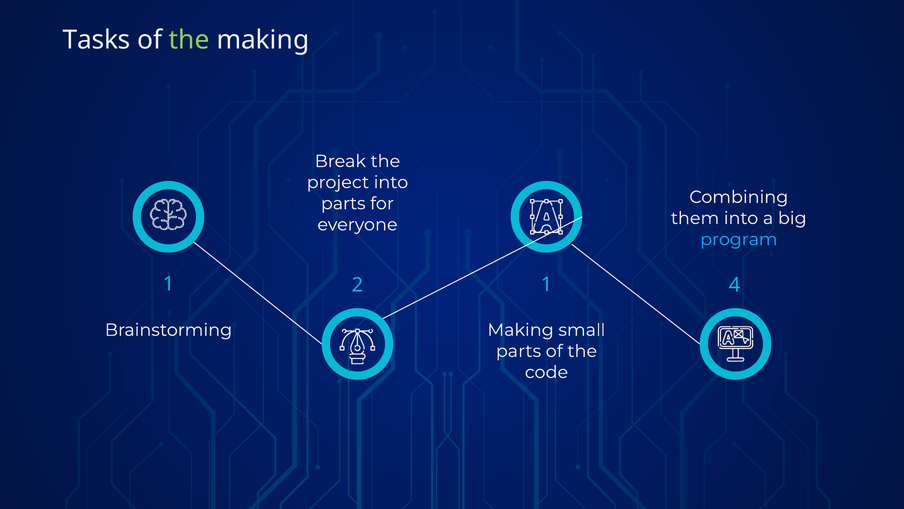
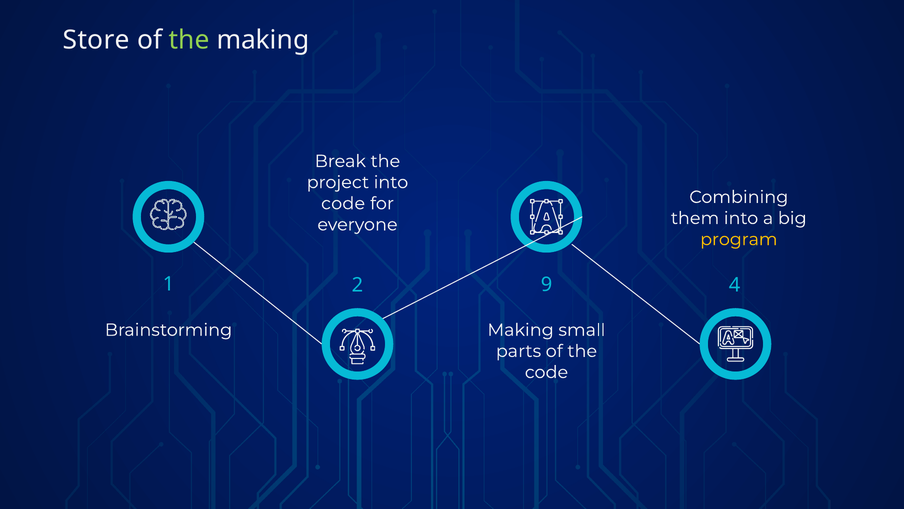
Tasks: Tasks -> Store
parts at (343, 203): parts -> code
program colour: light blue -> yellow
2 1: 1 -> 9
